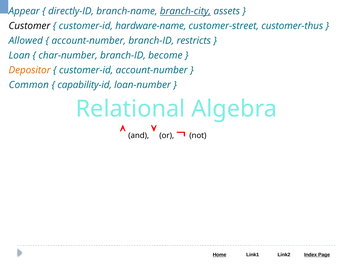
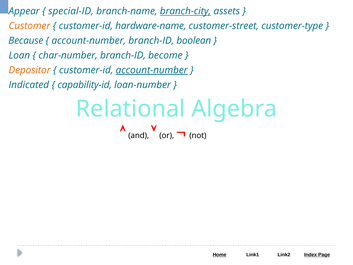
directly-ID: directly-ID -> special-ID
Customer colour: black -> orange
customer-thus: customer-thus -> customer-type
Allowed: Allowed -> Because
restricts: restricts -> boolean
account-number at (152, 70) underline: none -> present
Common: Common -> Indicated
